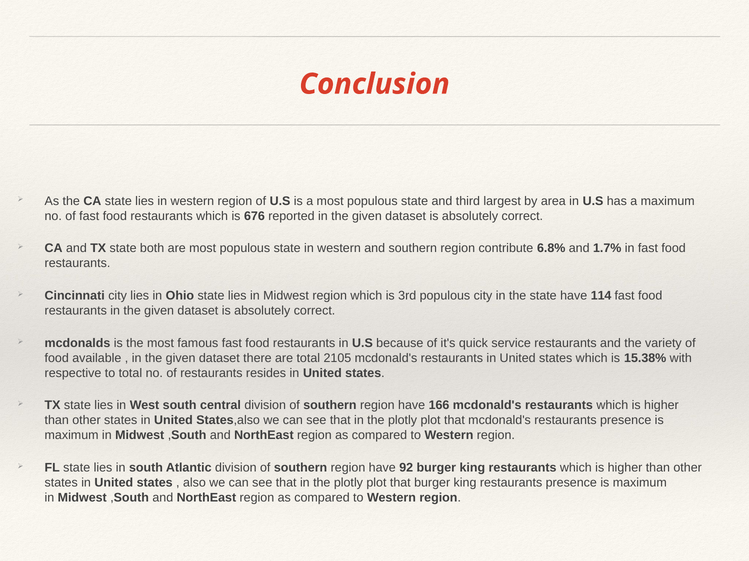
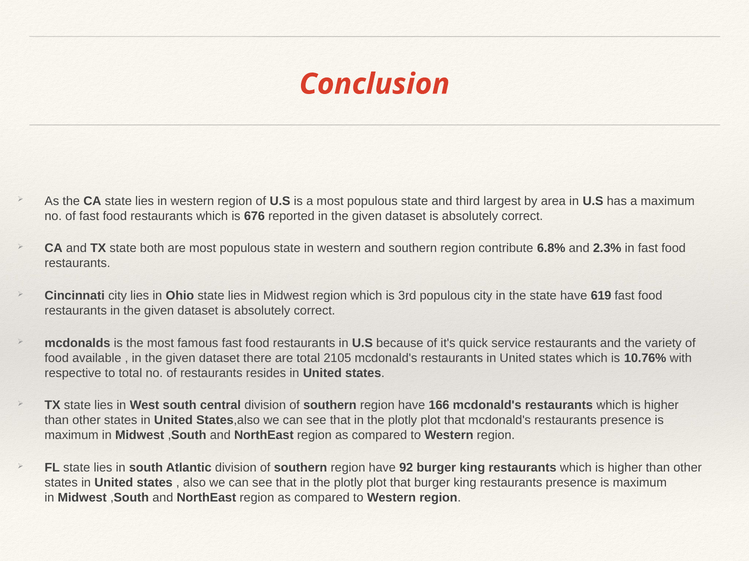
1.7%: 1.7% -> 2.3%
114: 114 -> 619
15.38%: 15.38% -> 10.76%
